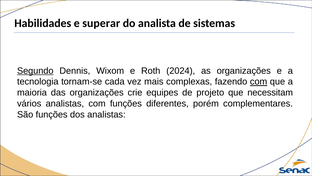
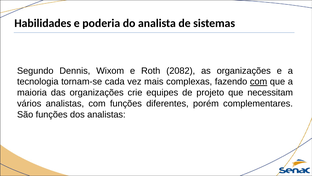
superar: superar -> poderia
Segundo underline: present -> none
2024: 2024 -> 2082
